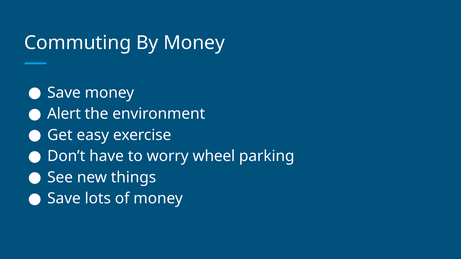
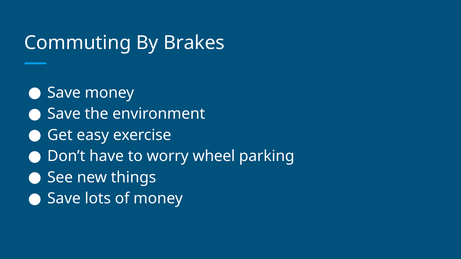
By Money: Money -> Brakes
Alert at (64, 114): Alert -> Save
